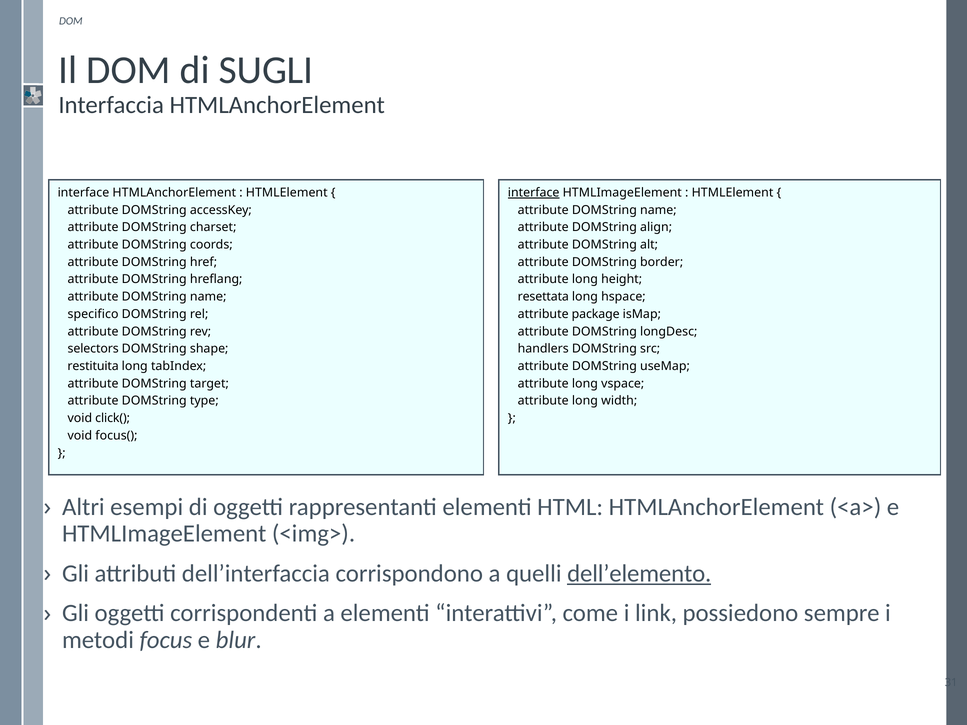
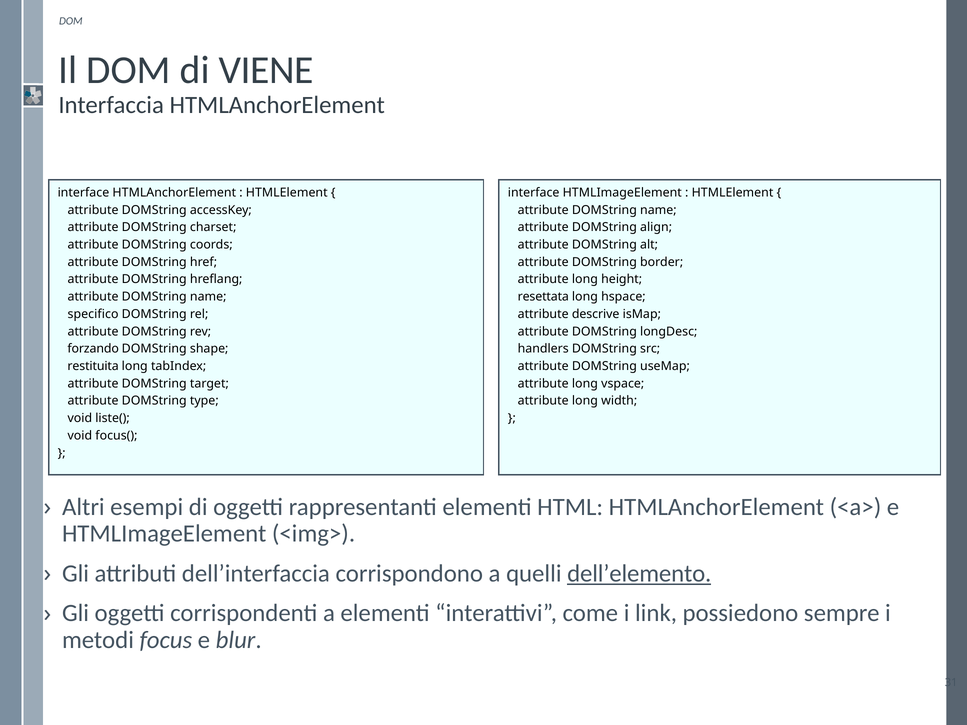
SUGLI: SUGLI -> VIENE
interface at (534, 193) underline: present -> none
package: package -> descrive
selectors: selectors -> forzando
click(: click( -> liste(
